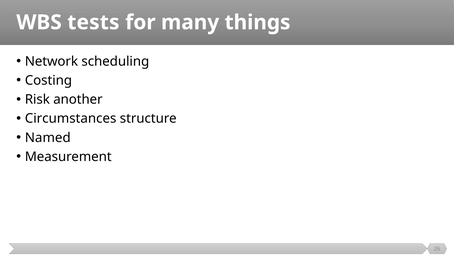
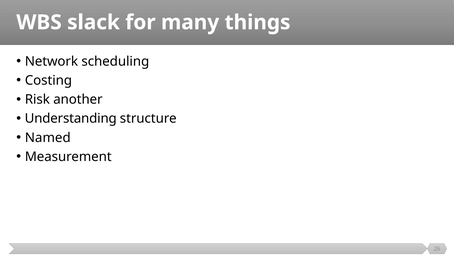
tests: tests -> slack
Circumstances: Circumstances -> Understanding
